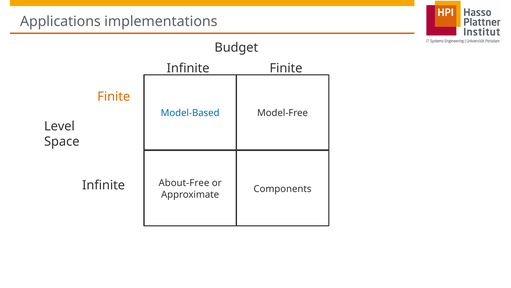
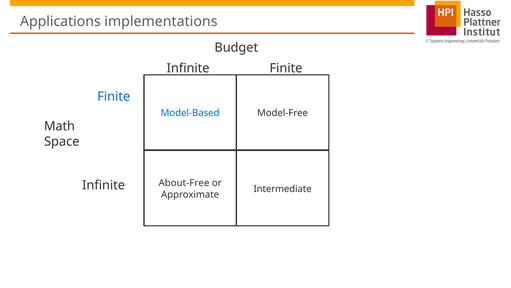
Finite at (114, 96) colour: orange -> blue
Level: Level -> Math
Components: Components -> Intermediate
